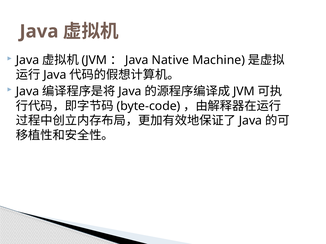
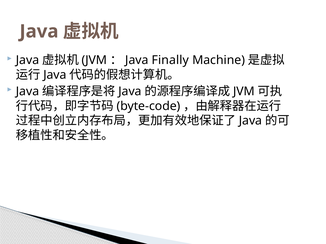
Native: Native -> Finally
